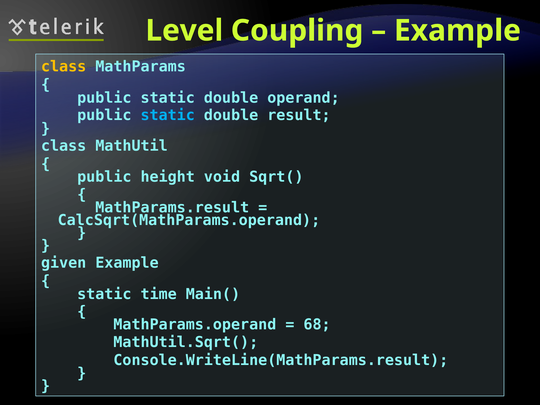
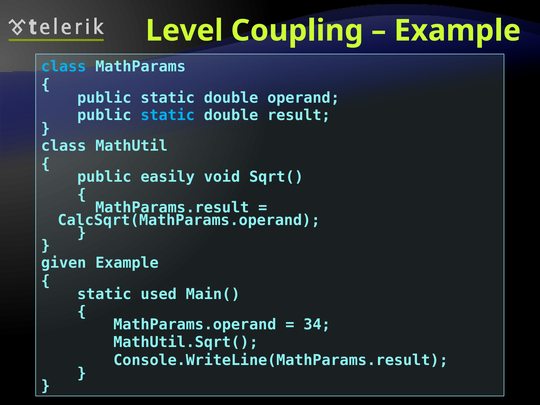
class at (64, 67) colour: yellow -> light blue
height: height -> easily
time: time -> used
68: 68 -> 34
